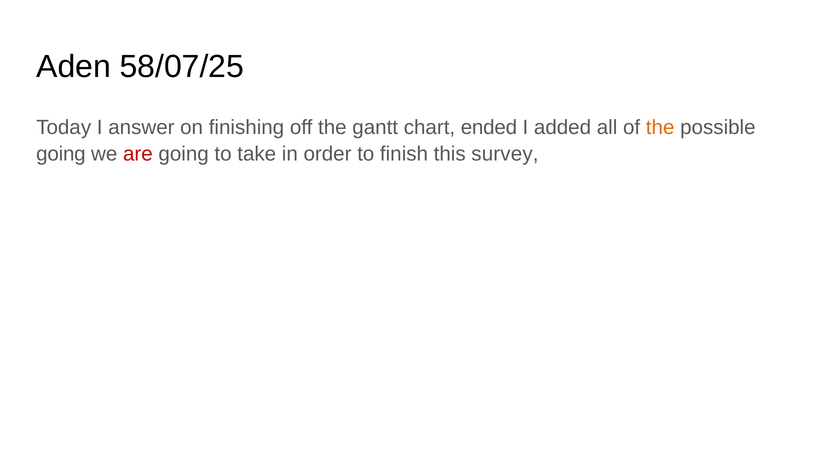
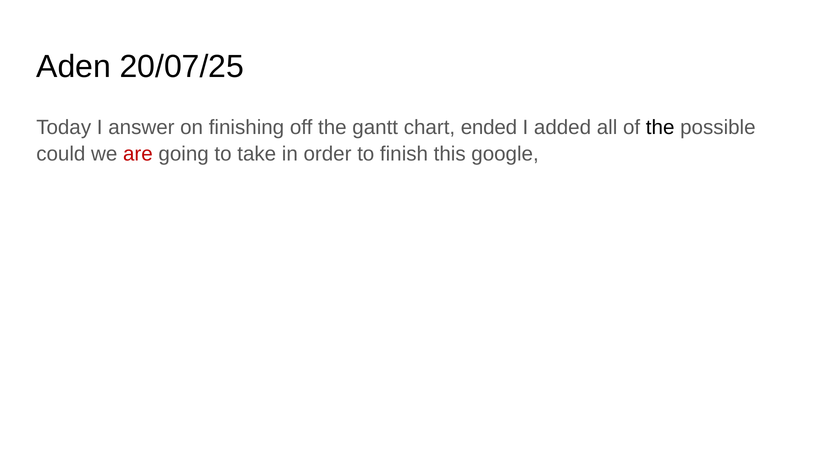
58/07/25: 58/07/25 -> 20/07/25
the at (660, 127) colour: orange -> black
going at (61, 154): going -> could
survey: survey -> google
